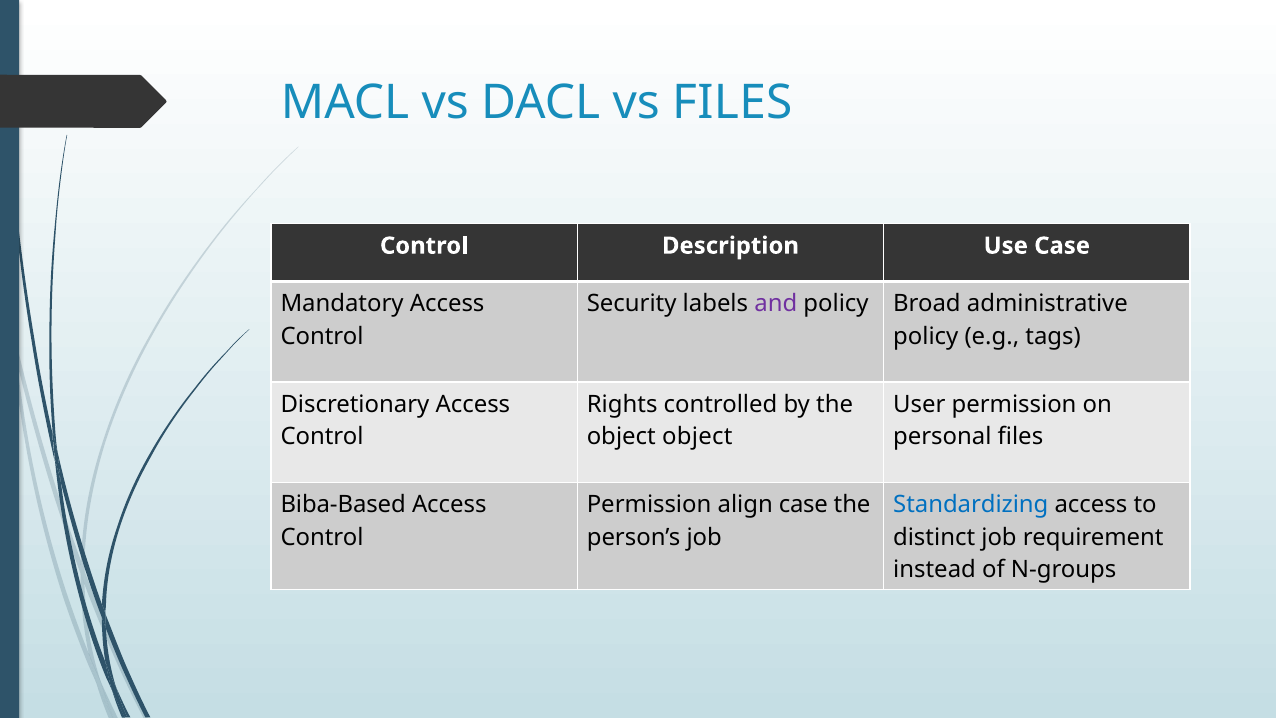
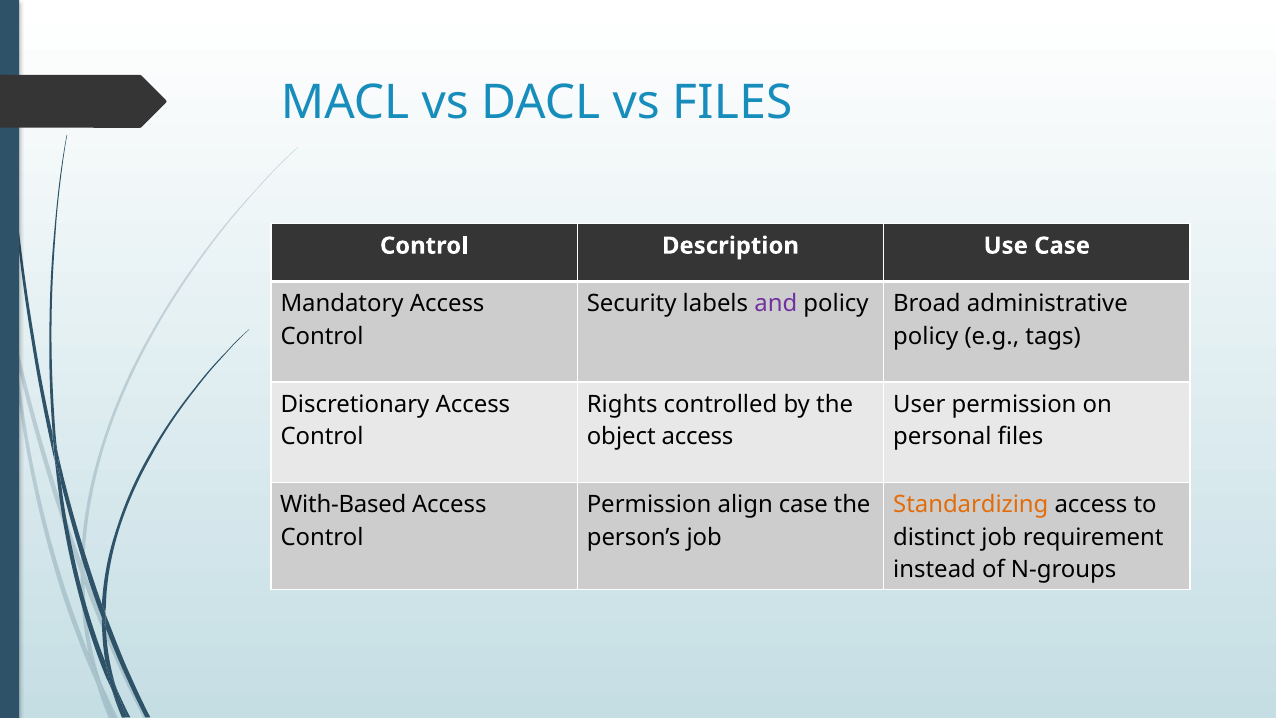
object object: object -> access
Biba-Based: Biba-Based -> With-Based
Standardizing colour: blue -> orange
